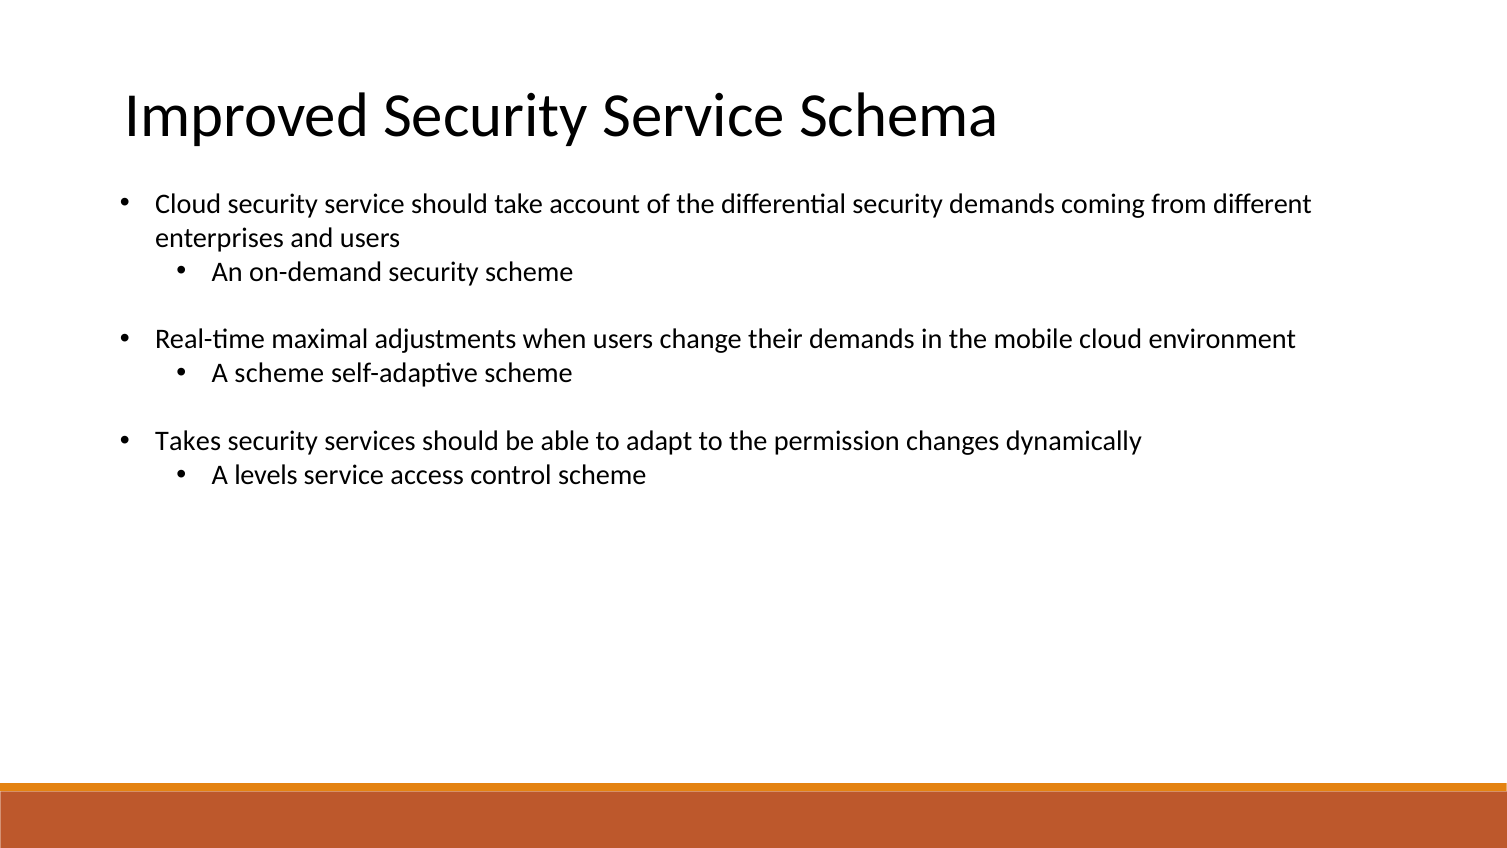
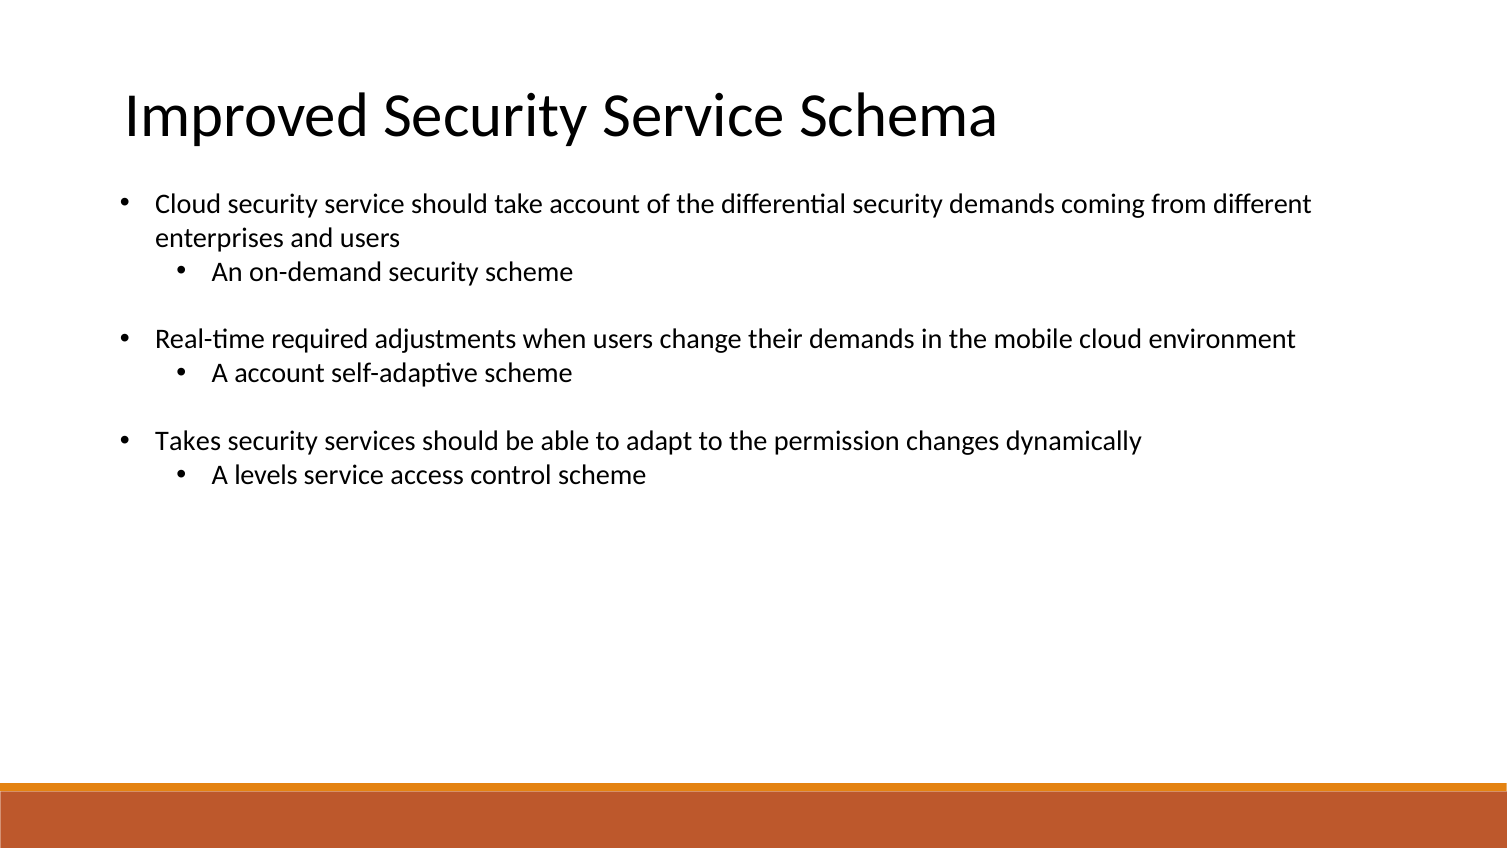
maximal: maximal -> required
A scheme: scheme -> account
